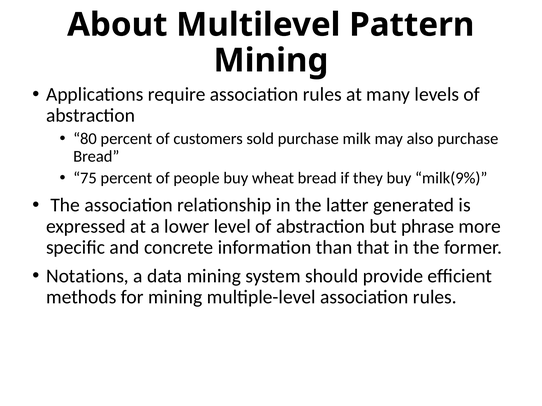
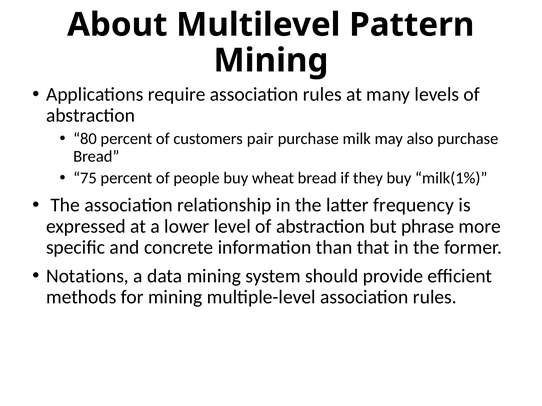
sold: sold -> pair
milk(9%: milk(9% -> milk(1%
generated: generated -> frequency
